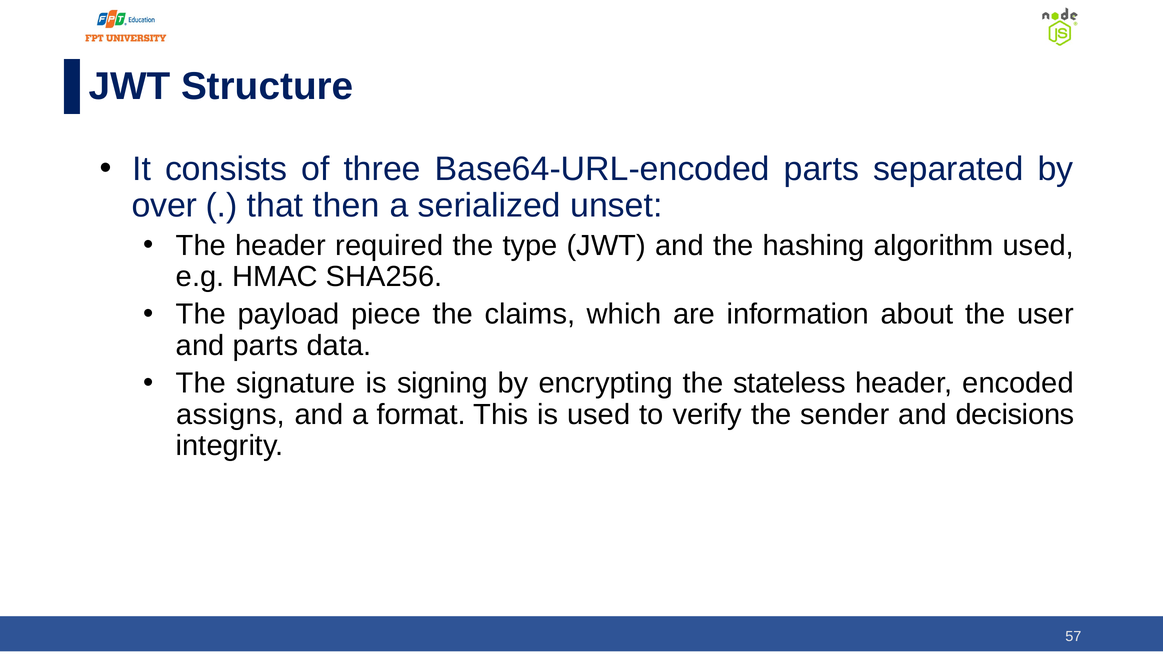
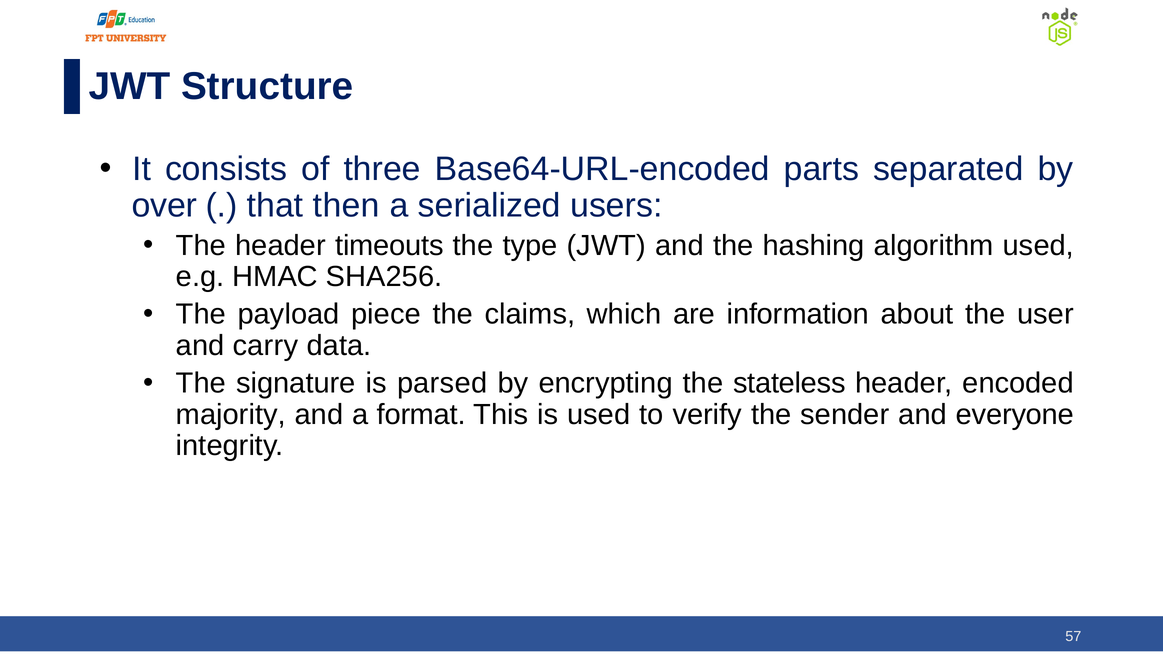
unset: unset -> users
required: required -> timeouts
and parts: parts -> carry
signing: signing -> parsed
assigns: assigns -> majority
decisions: decisions -> everyone
